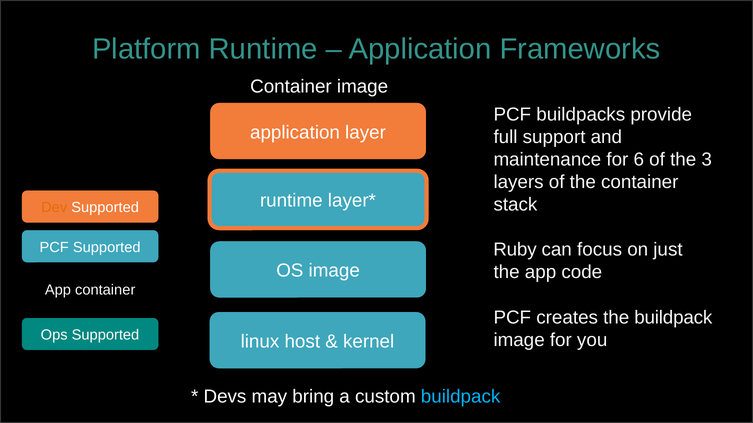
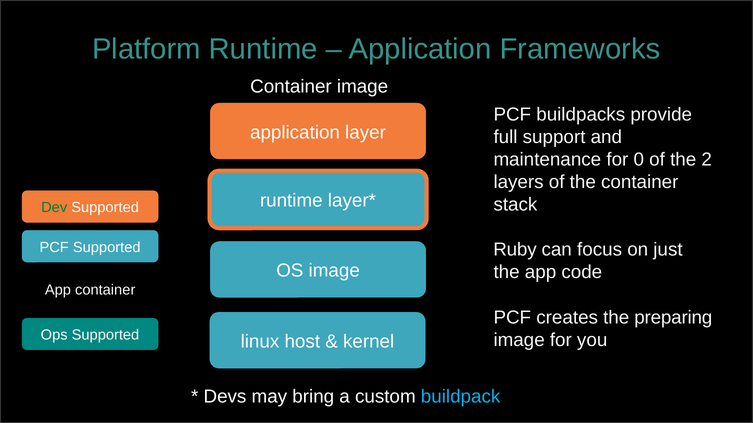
6: 6 -> 0
the 3: 3 -> 2
Dev colour: orange -> green
the buildpack: buildpack -> preparing
